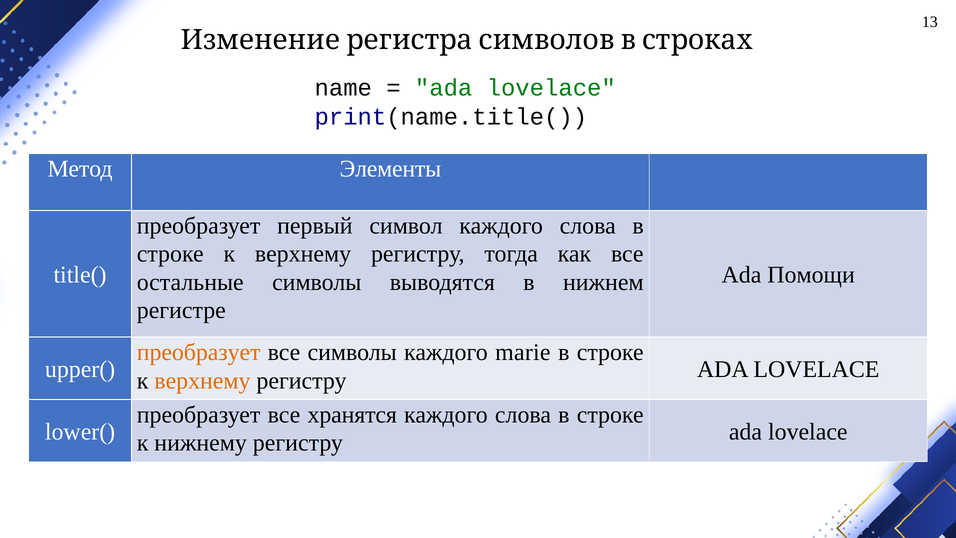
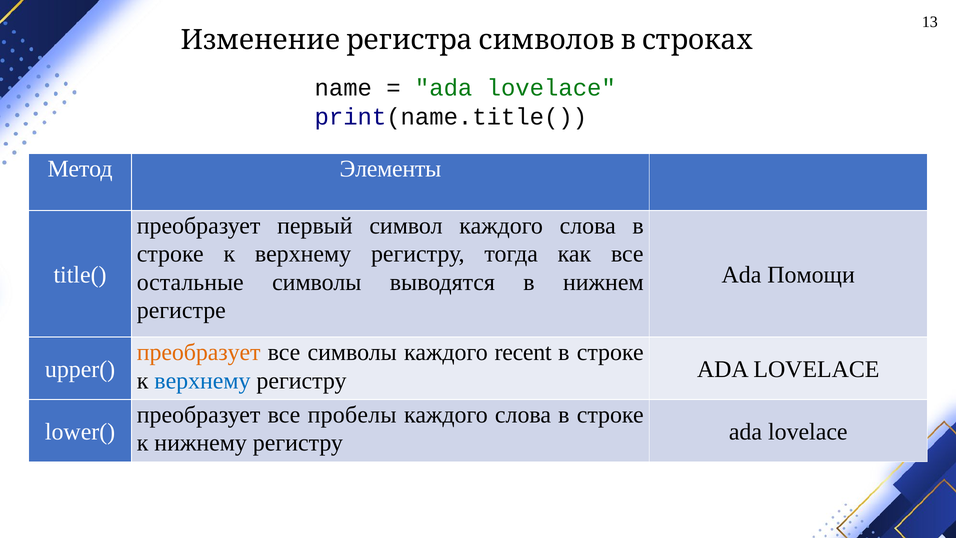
marie: marie -> recent
верхнему at (202, 380) colour: orange -> blue
хранятся: хранятся -> пробелы
